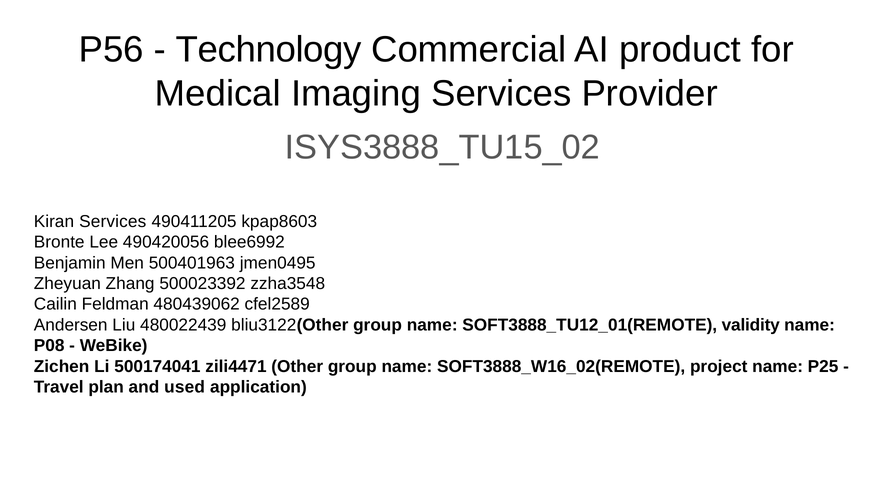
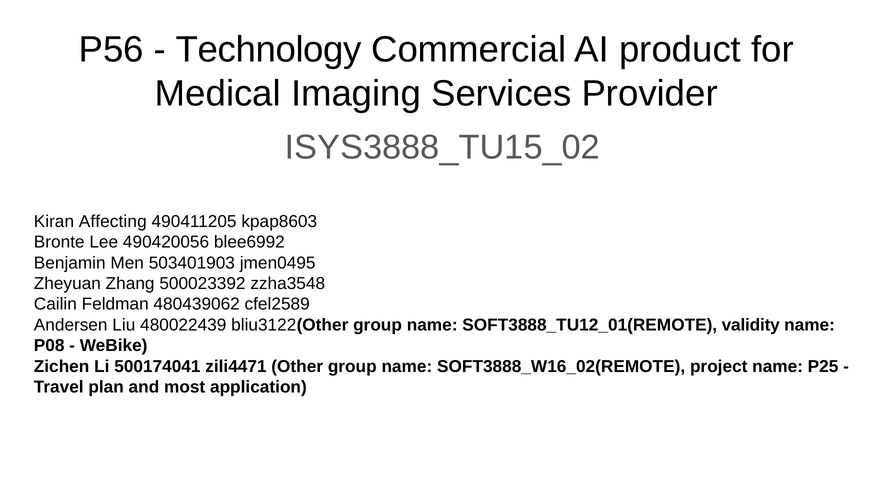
Kiran Services: Services -> Affecting
500401963: 500401963 -> 503401903
used: used -> most
